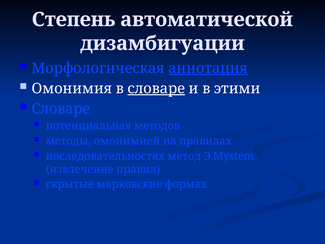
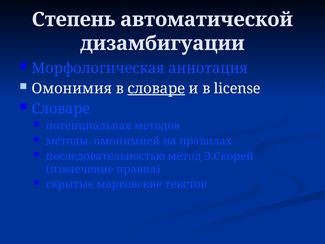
аннотация underline: present -> none
этими: этими -> license
последовательностях: последовательностях -> последовательностью
Э.Mystem: Э.Mystem -> Э.Скорей
формах: формах -> текстов
